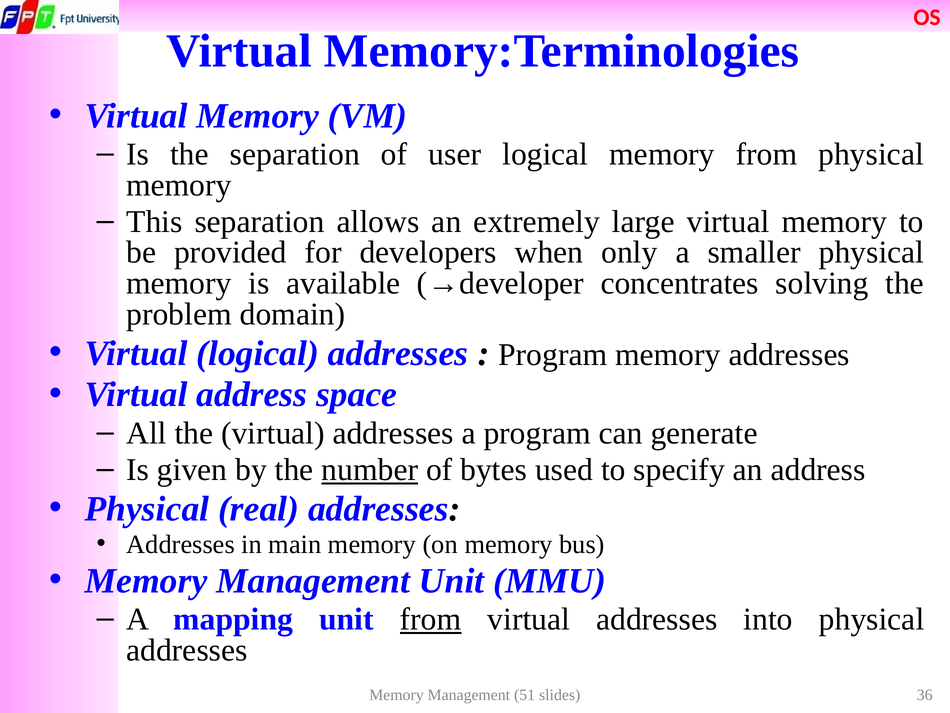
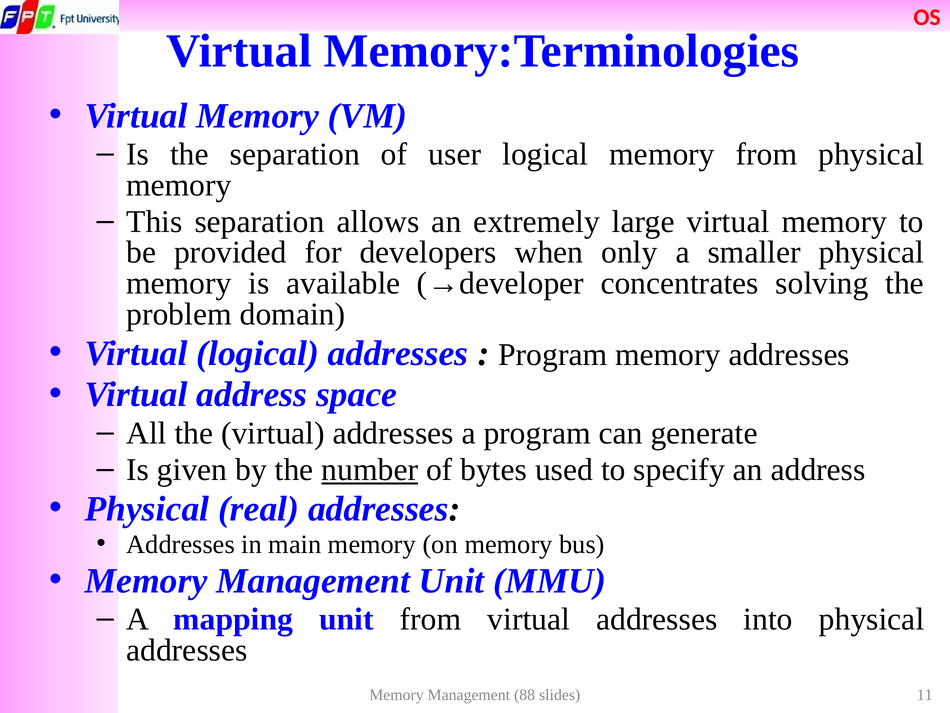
from at (431, 619) underline: present -> none
51: 51 -> 88
36: 36 -> 11
